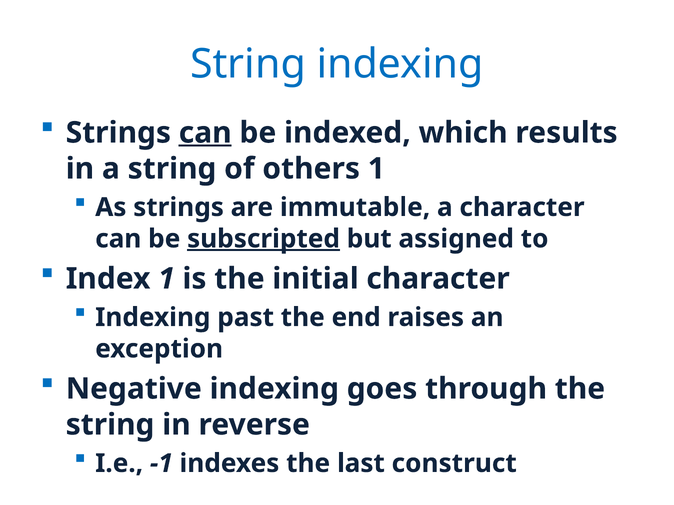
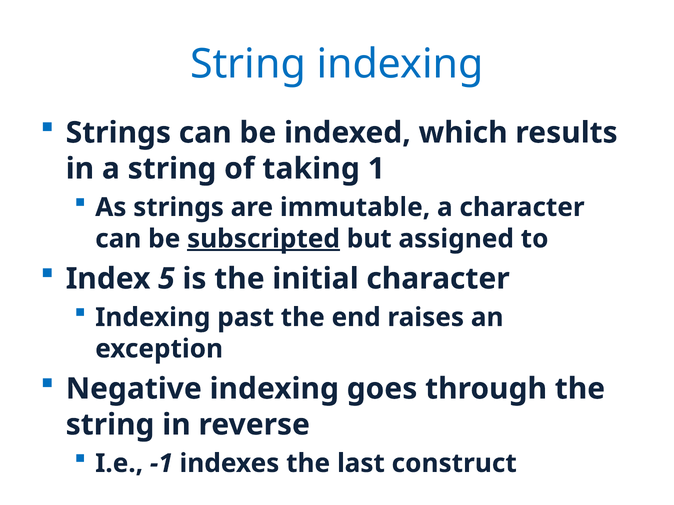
can at (205, 133) underline: present -> none
others: others -> taking
Index 1: 1 -> 5
